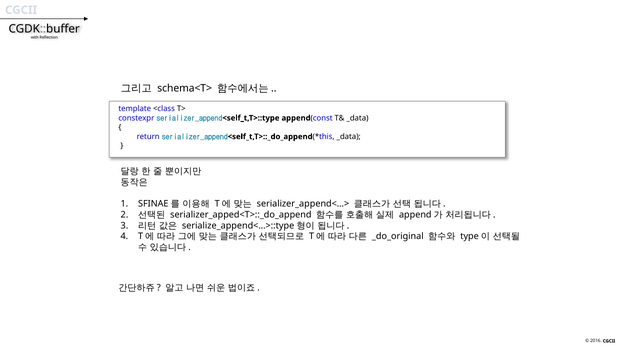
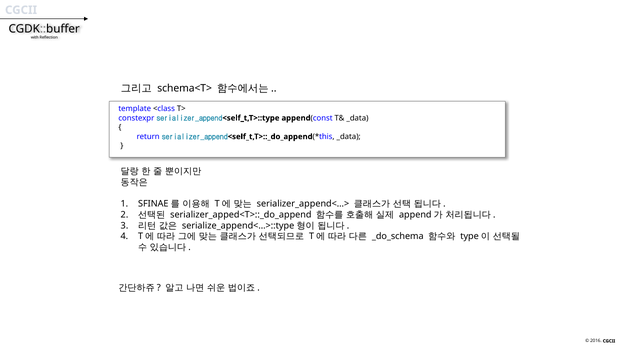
_do_original: _do_original -> _do_schema
